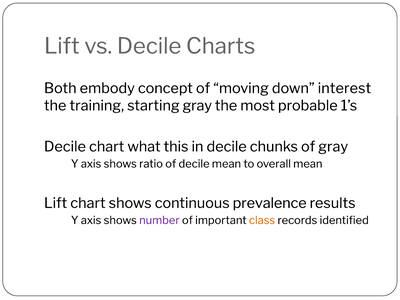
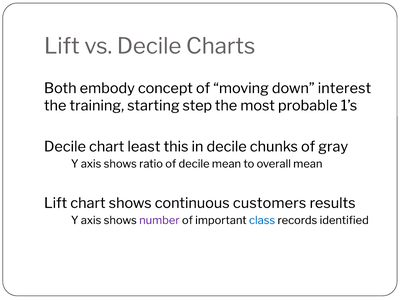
starting gray: gray -> step
what: what -> least
prevalence: prevalence -> customers
class colour: orange -> blue
